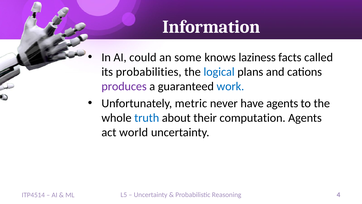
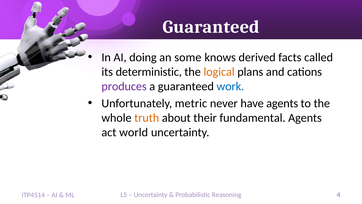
Information at (211, 27): Information -> Guaranteed
could: could -> doing
laziness: laziness -> derived
probabilities: probabilities -> deterministic
logical colour: blue -> orange
truth colour: blue -> orange
computation: computation -> fundamental
